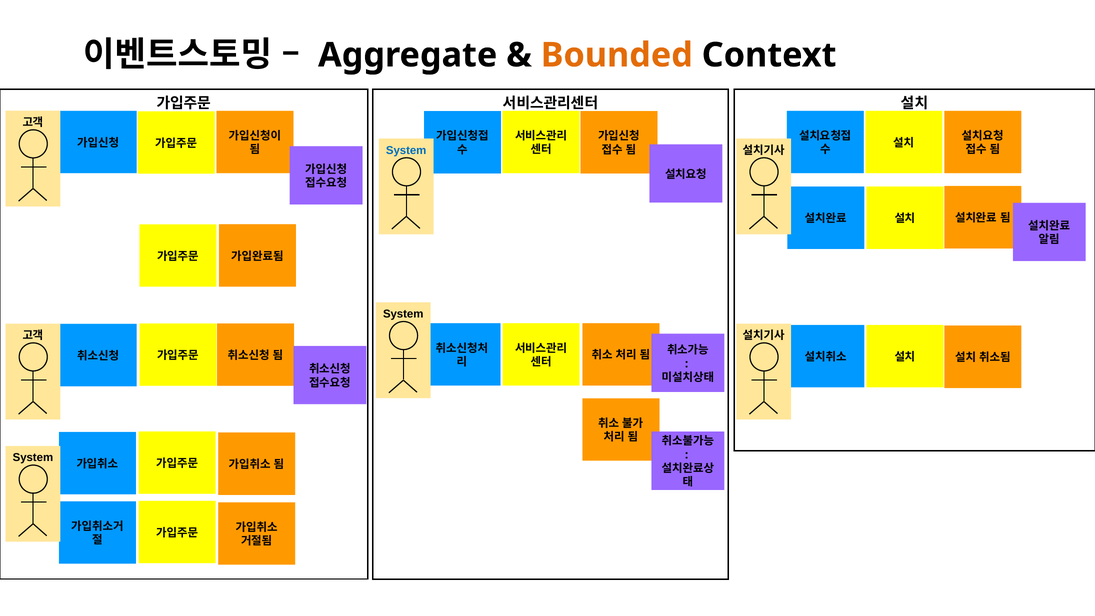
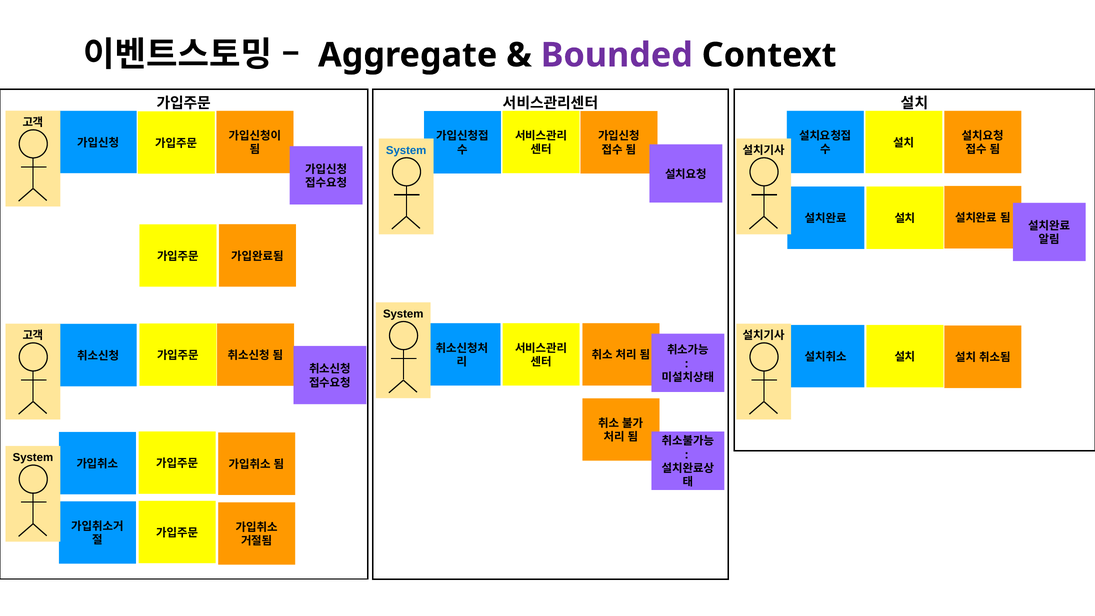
Bounded colour: orange -> purple
